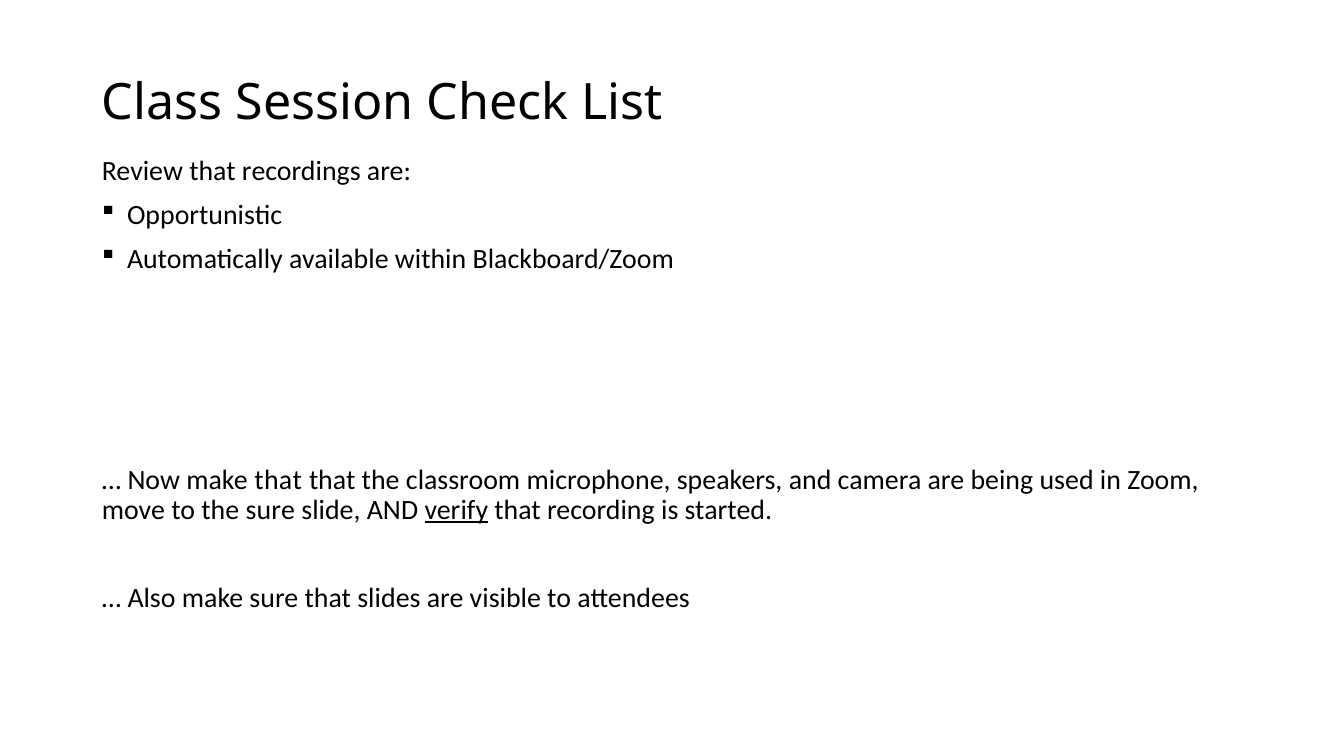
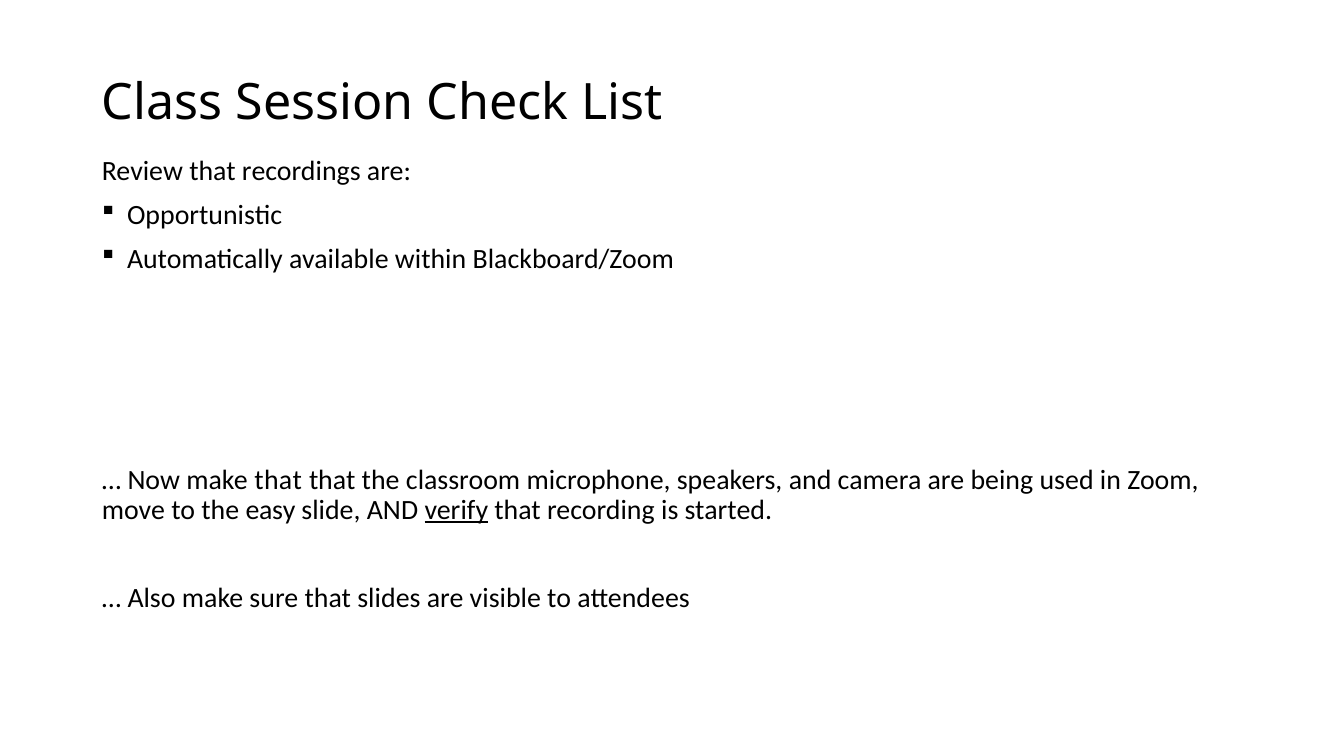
the sure: sure -> easy
